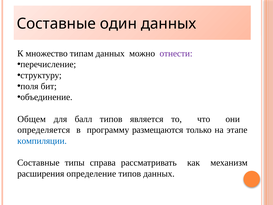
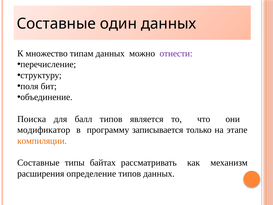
Общем: Общем -> Поиска
определяется: определяется -> модификатор
размещаются: размещаются -> записывается
компиляции colour: blue -> orange
справа: справа -> байтах
